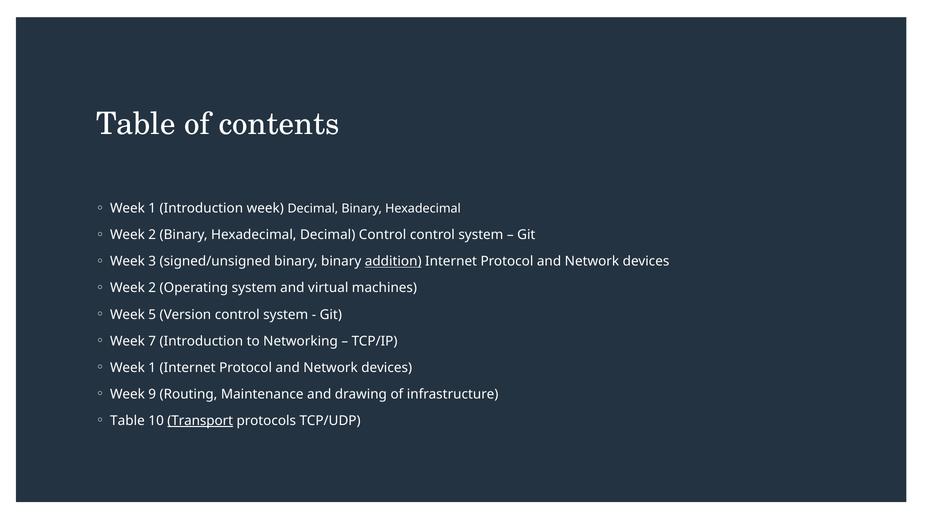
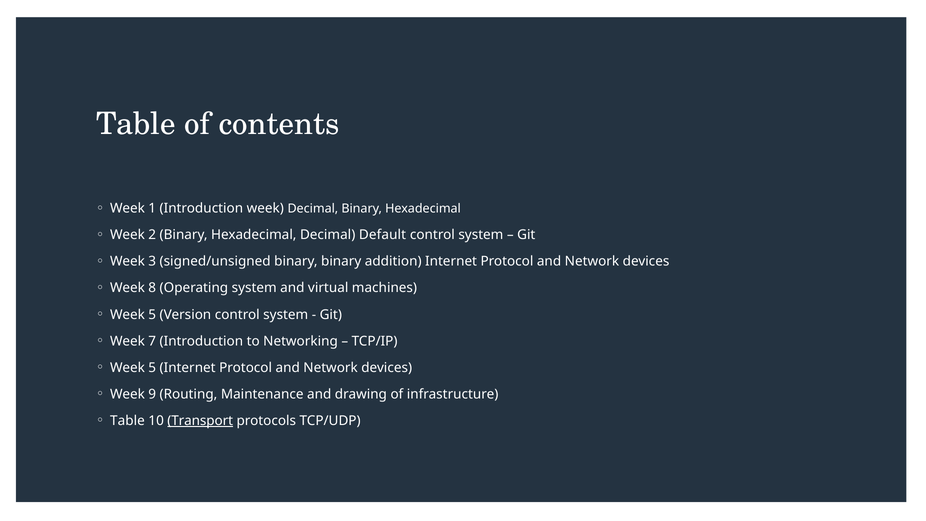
Decimal Control: Control -> Default
addition underline: present -> none
2 at (152, 288): 2 -> 8
1 at (152, 368): 1 -> 5
